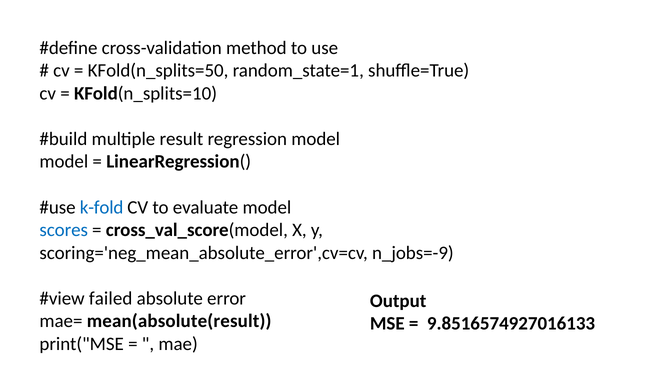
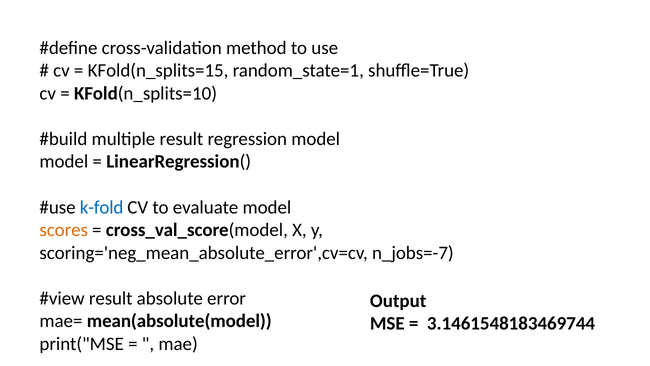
KFold(n_splits=50: KFold(n_splits=50 -> KFold(n_splits=15
scores colour: blue -> orange
n_jobs=-9: n_jobs=-9 -> n_jobs=-7
failed at (111, 298): failed -> result
mean(absolute(result: mean(absolute(result -> mean(absolute(model
9.8516574927016133: 9.8516574927016133 -> 3.1461548183469744
